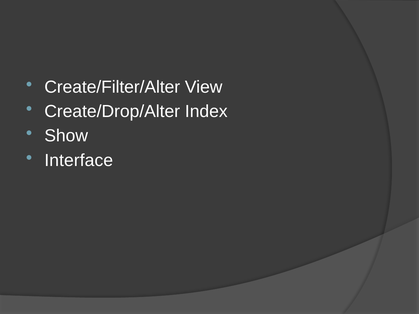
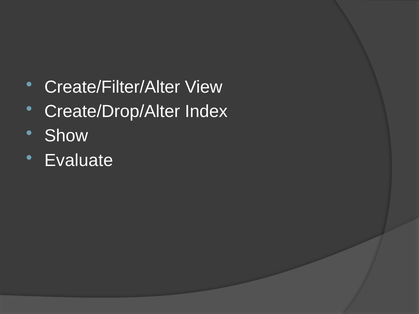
Interface: Interface -> Evaluate
